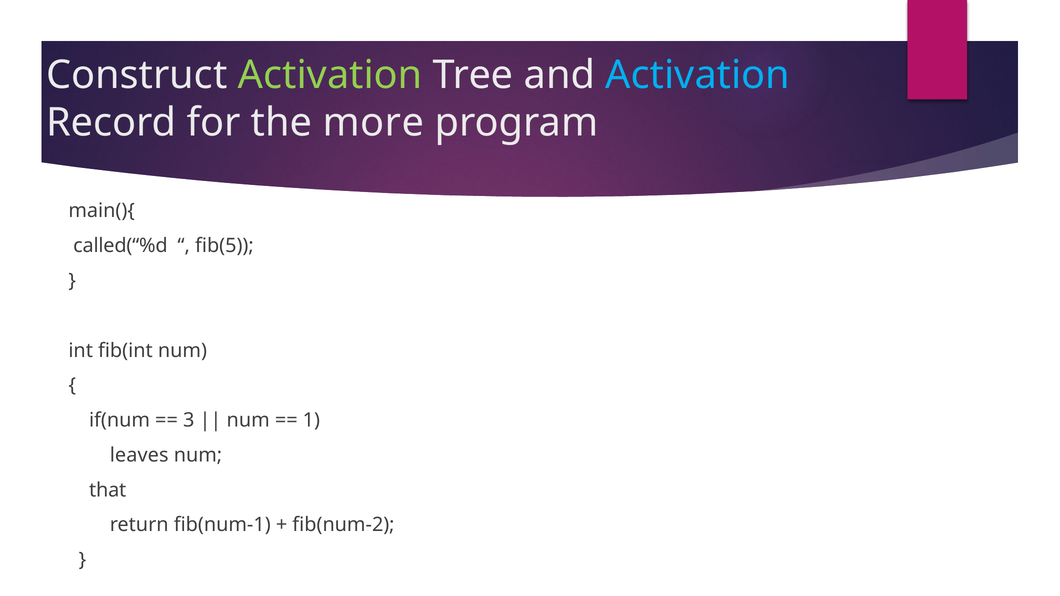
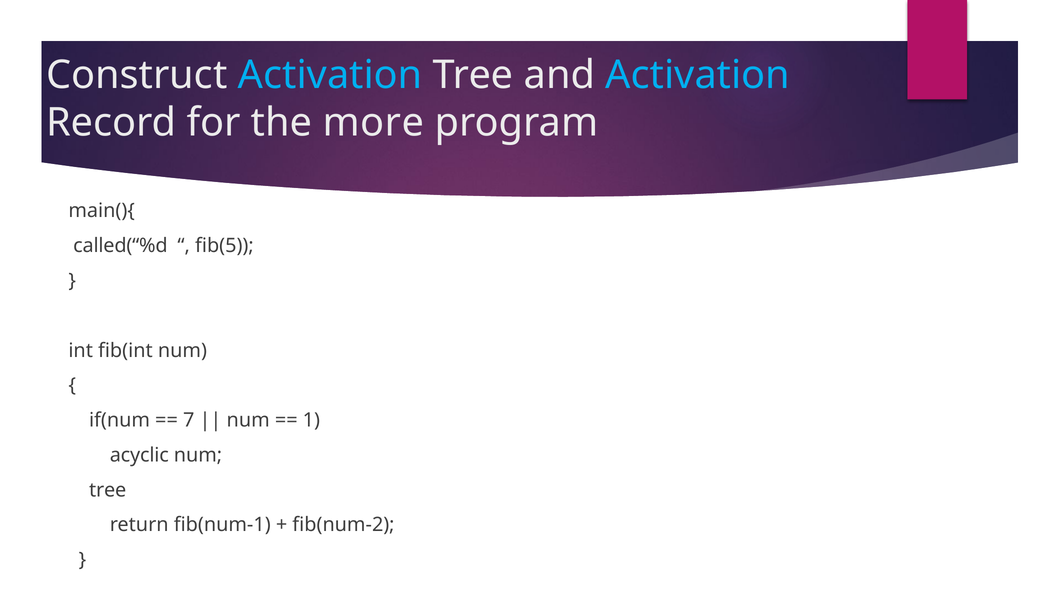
Activation at (330, 75) colour: light green -> light blue
3: 3 -> 7
leaves: leaves -> acyclic
that at (108, 490): that -> tree
